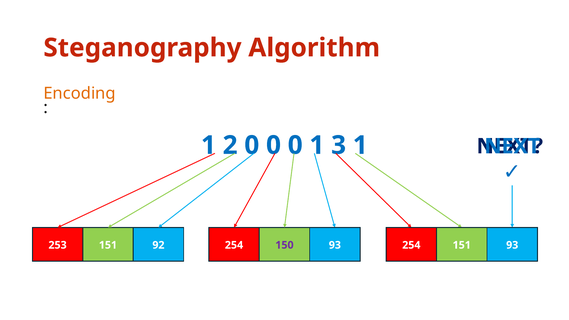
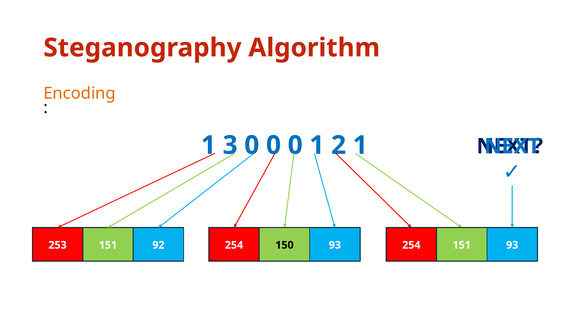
2: 2 -> 3
3: 3 -> 2
150 at (284, 245) colour: purple -> black
